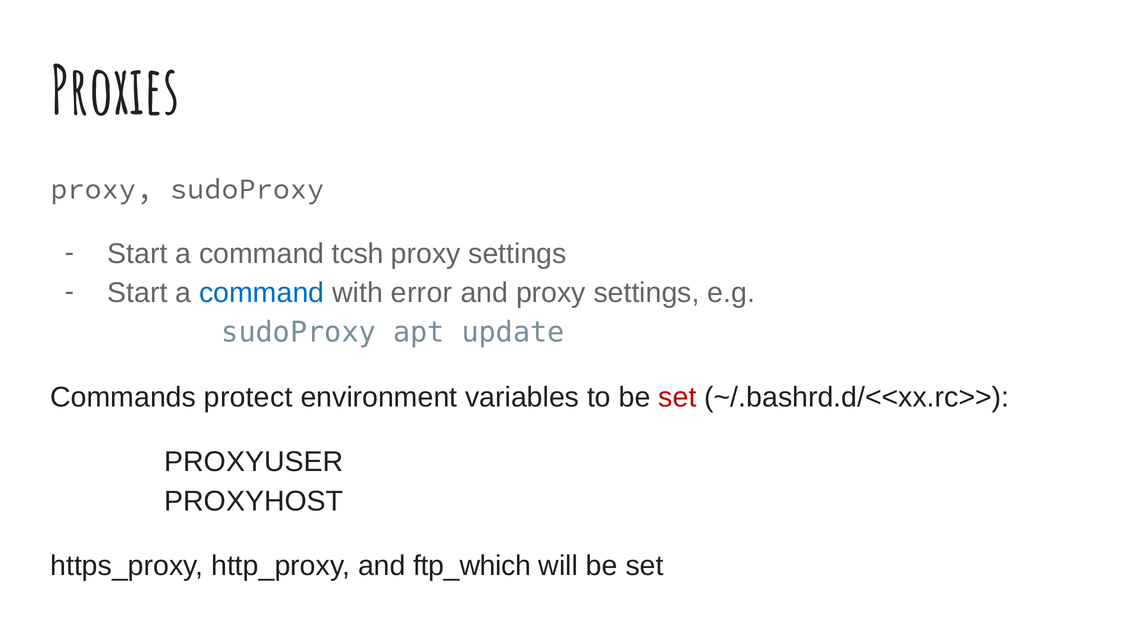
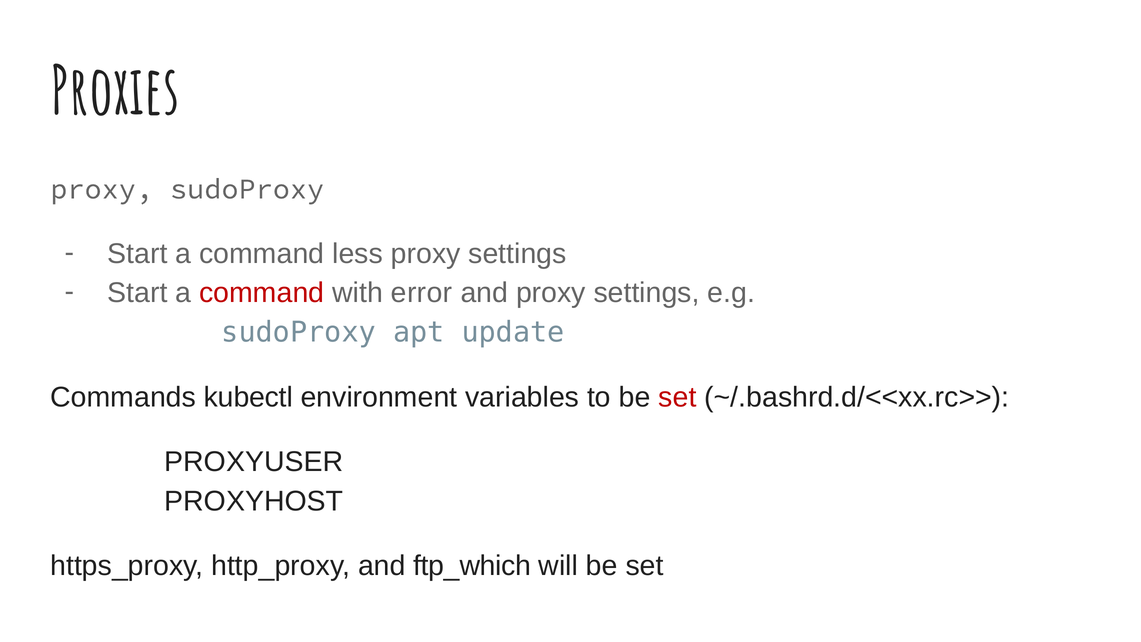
tcsh: tcsh -> less
command at (262, 293) colour: blue -> red
protect: protect -> kubectl
